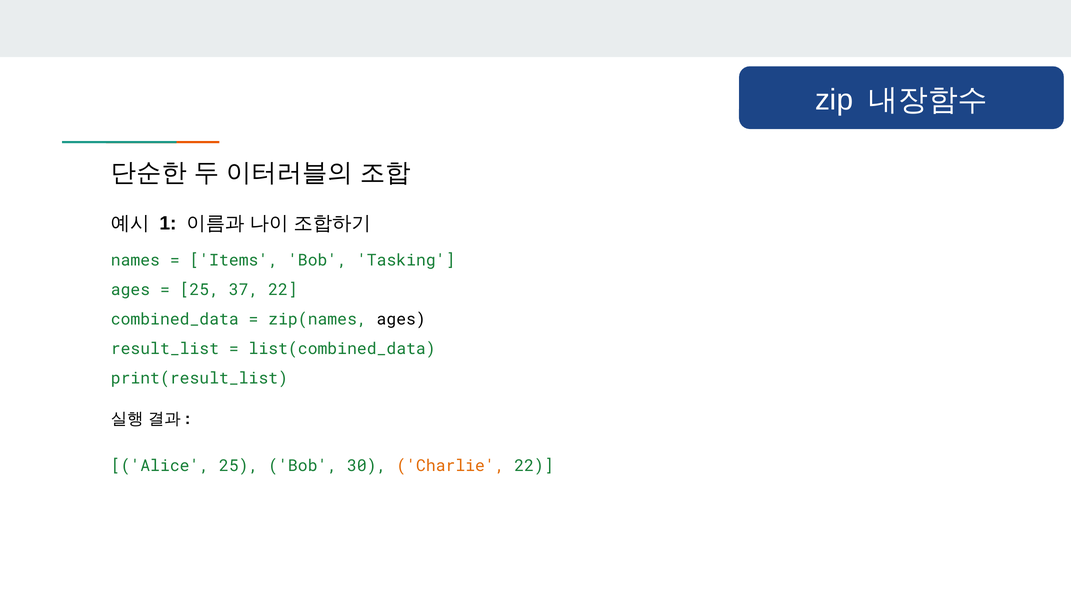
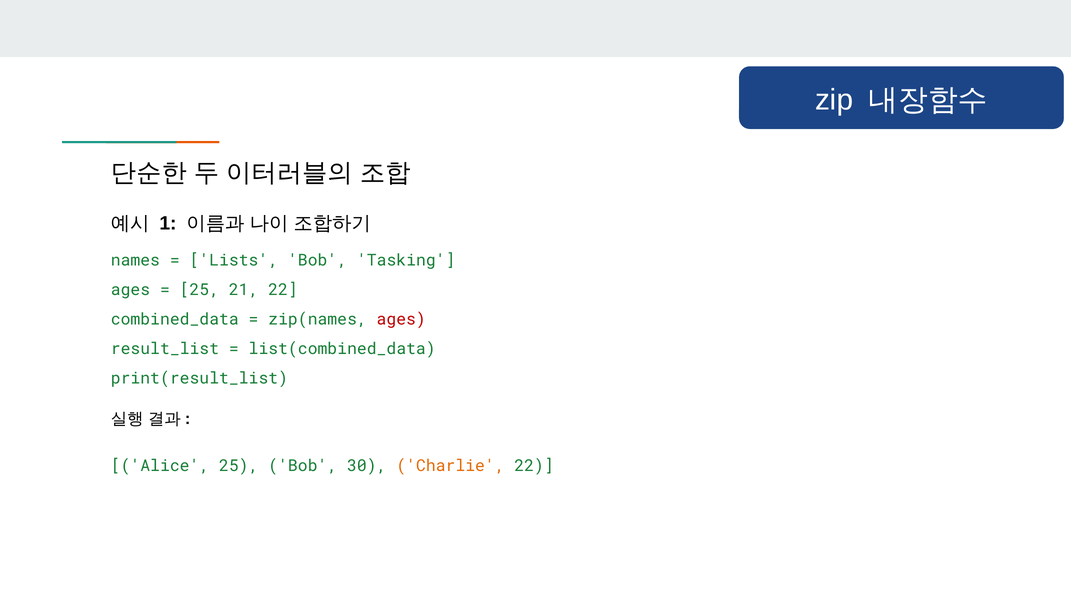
Items: Items -> Lists
37: 37 -> 21
ages at (401, 320) colour: black -> red
